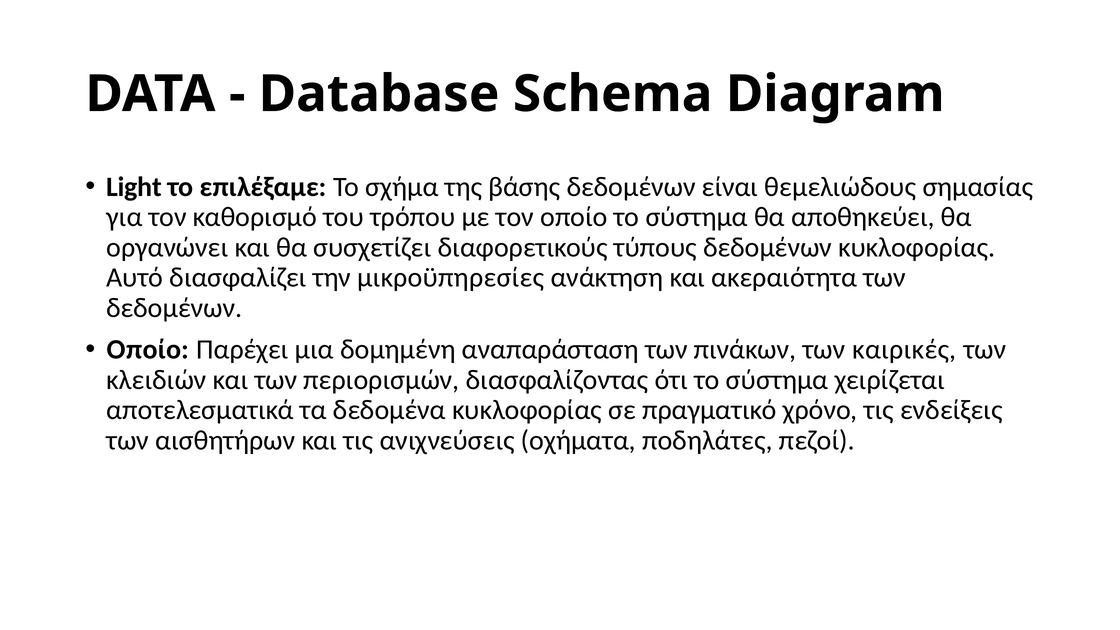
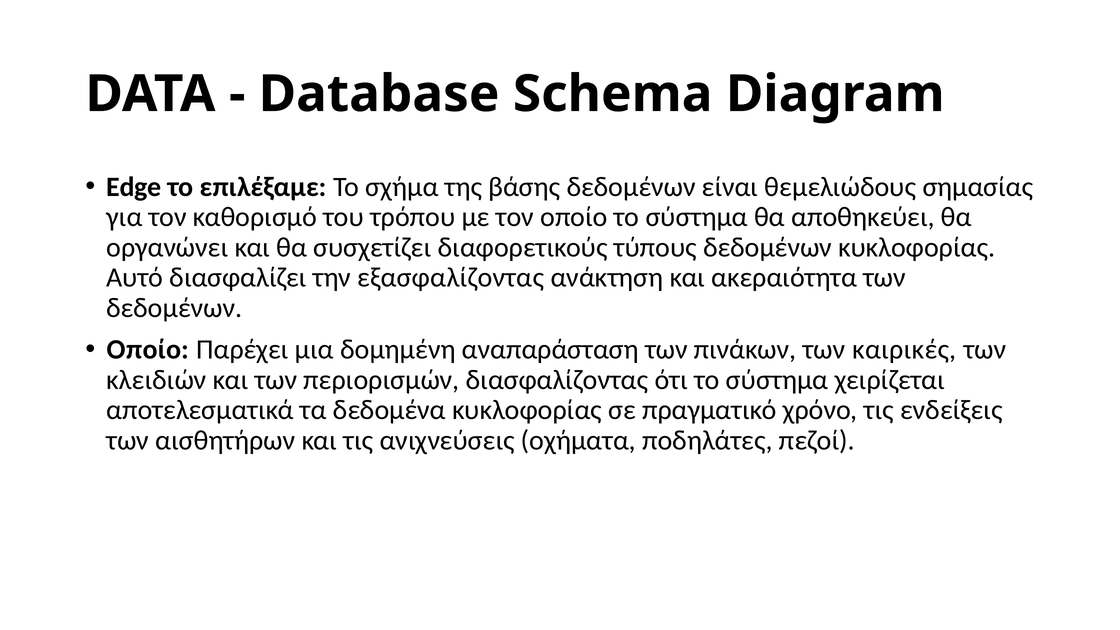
Light: Light -> Edge
μικροϋπηρεσίες: μικροϋπηρεσίες -> εξασφαλίζοντας
